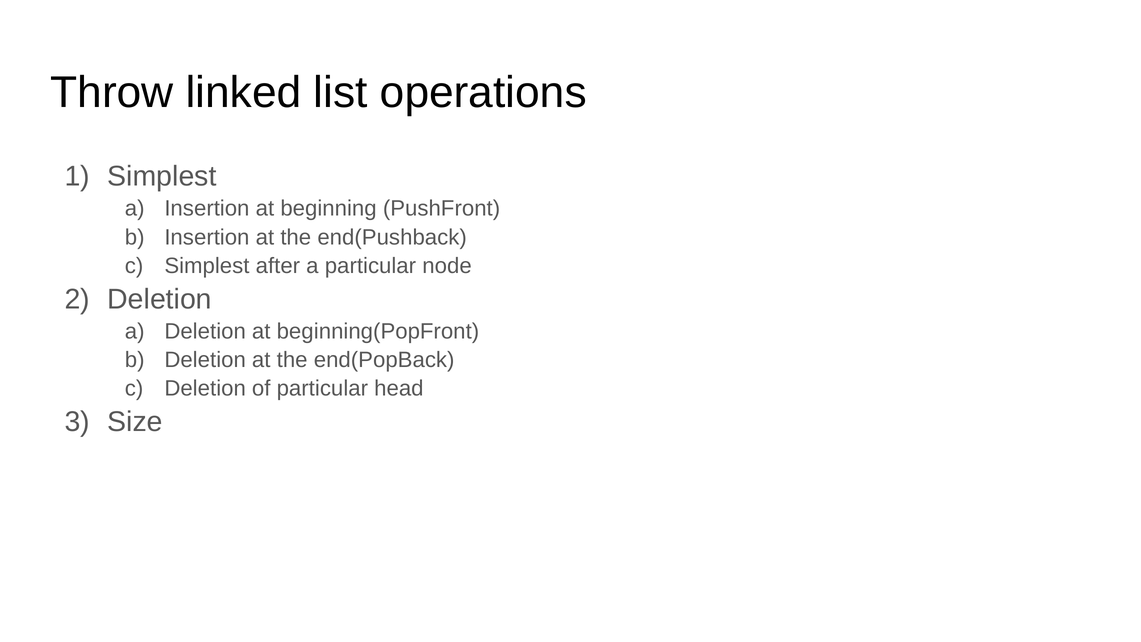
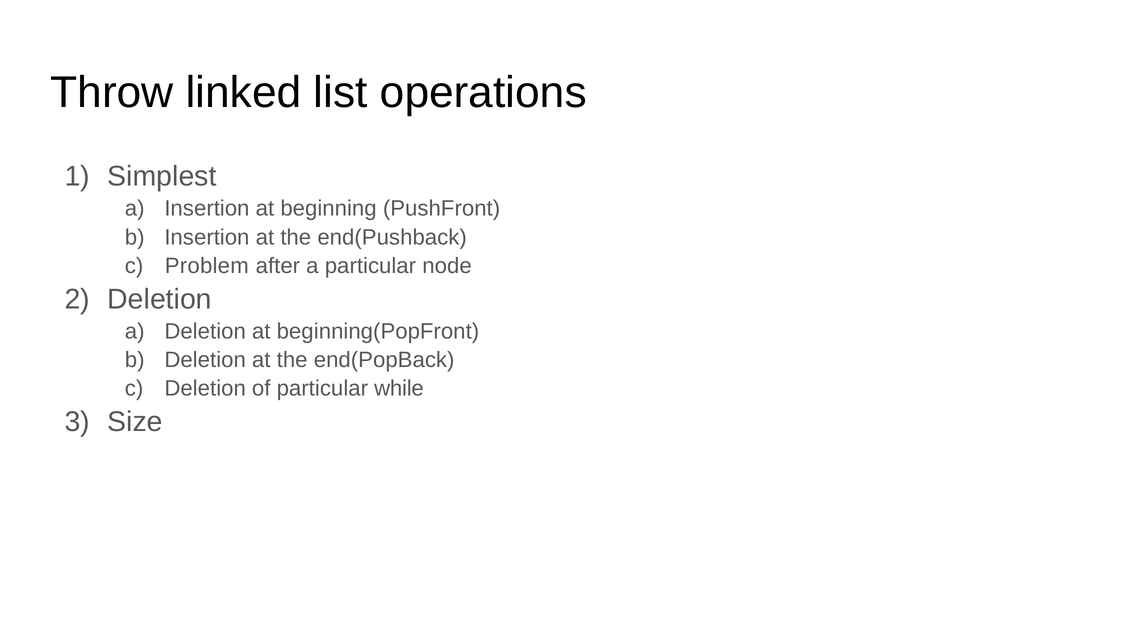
Simplest at (207, 266): Simplest -> Problem
head: head -> while
